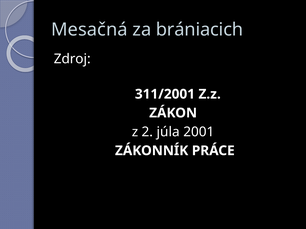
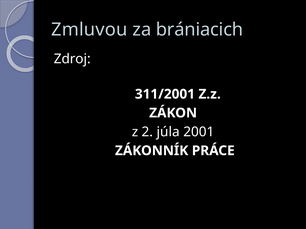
Mesačná: Mesačná -> Zmluvou
